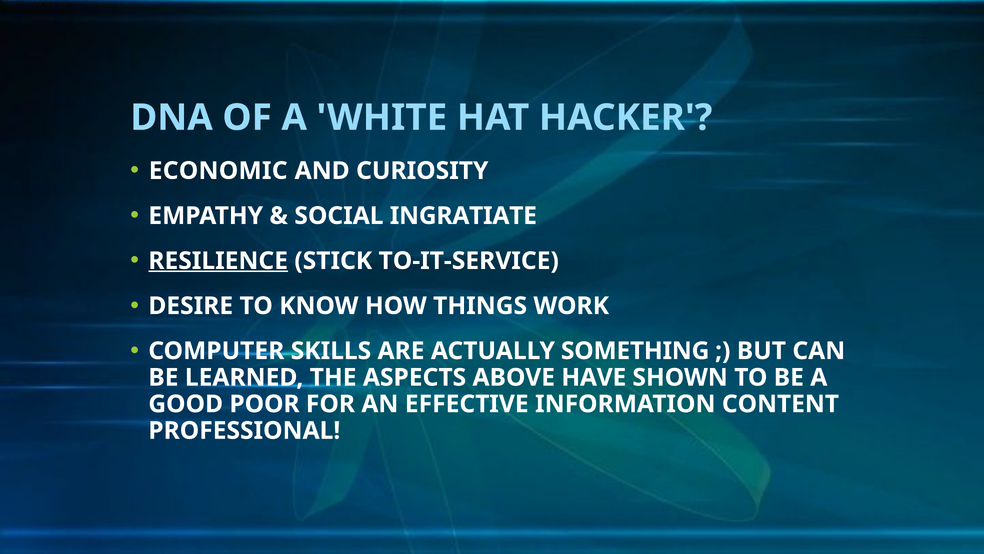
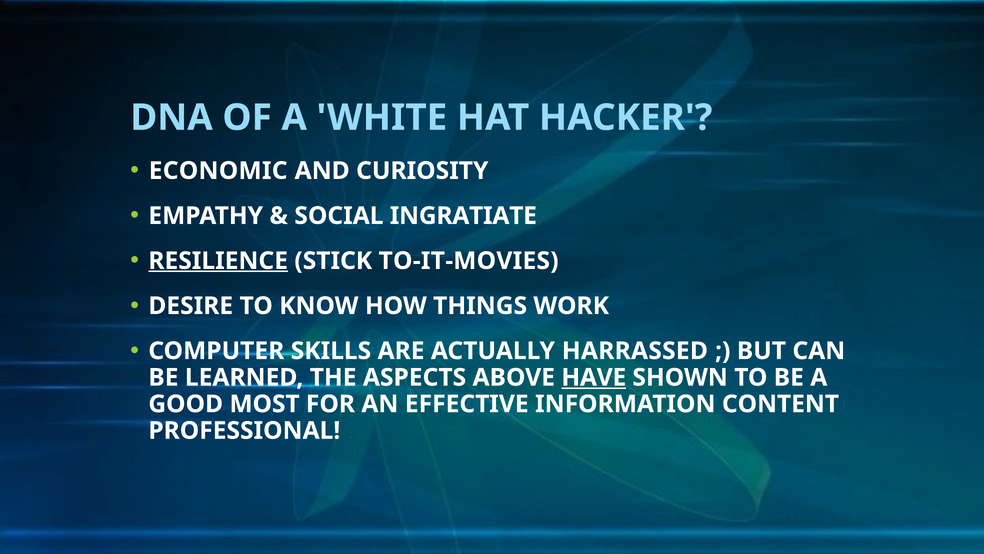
TO-IT-SERVICE: TO-IT-SERVICE -> TO-IT-MOVIES
SOMETHING: SOMETHING -> HARRASSED
HAVE underline: none -> present
POOR: POOR -> MOST
